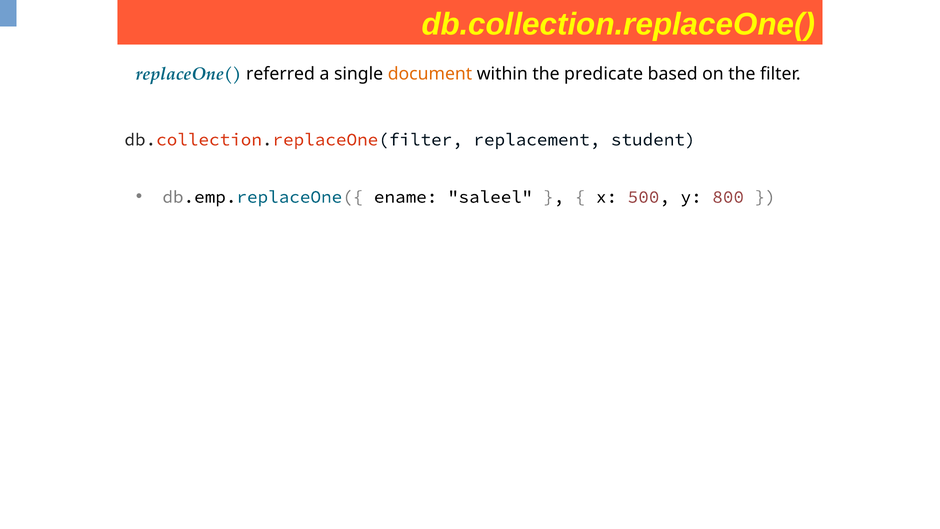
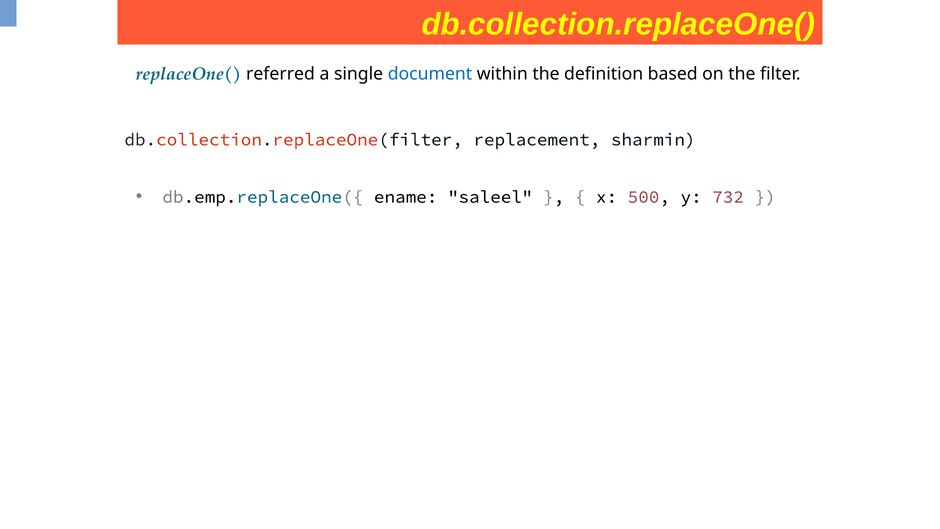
document colour: orange -> blue
predicate: predicate -> definition
student: student -> sharmin
800: 800 -> 732
